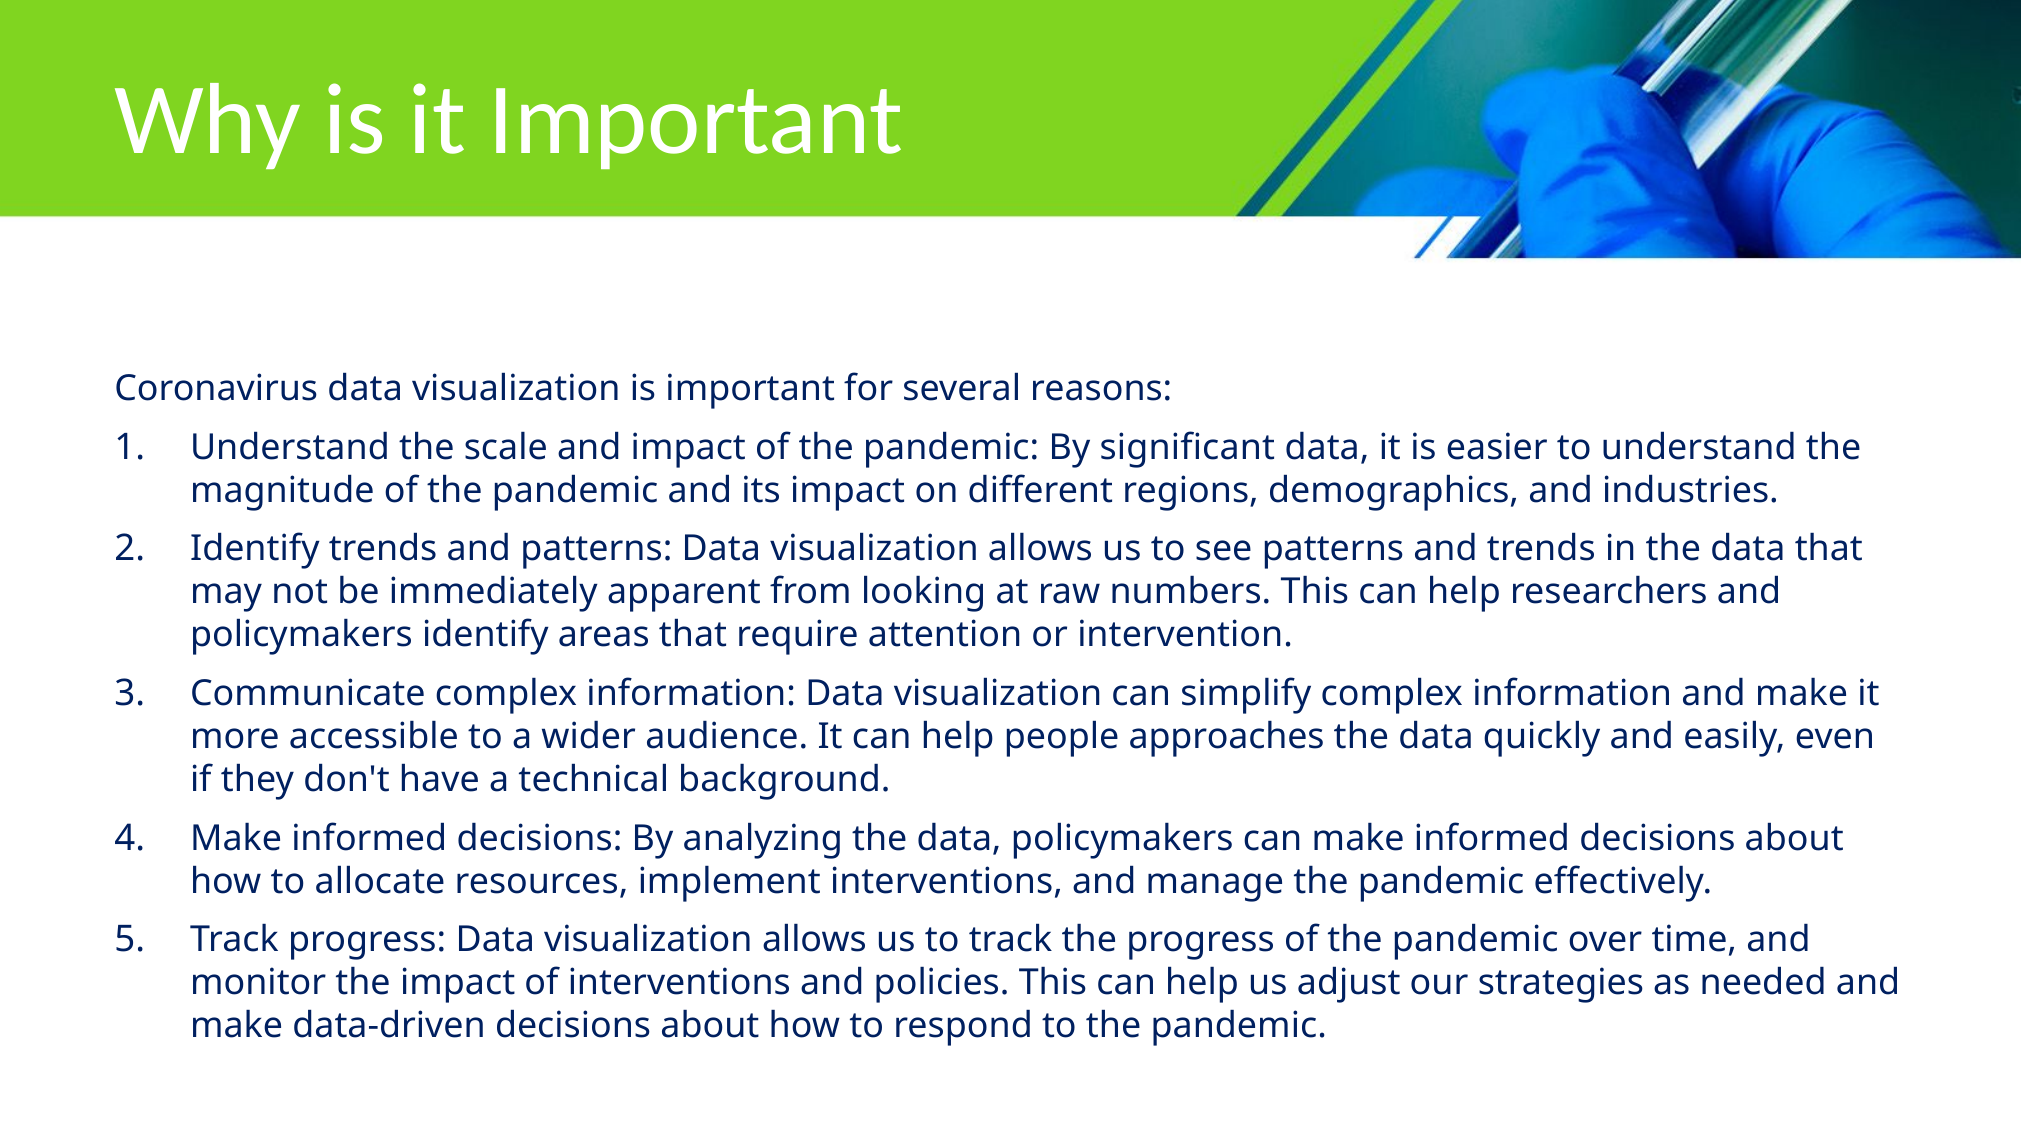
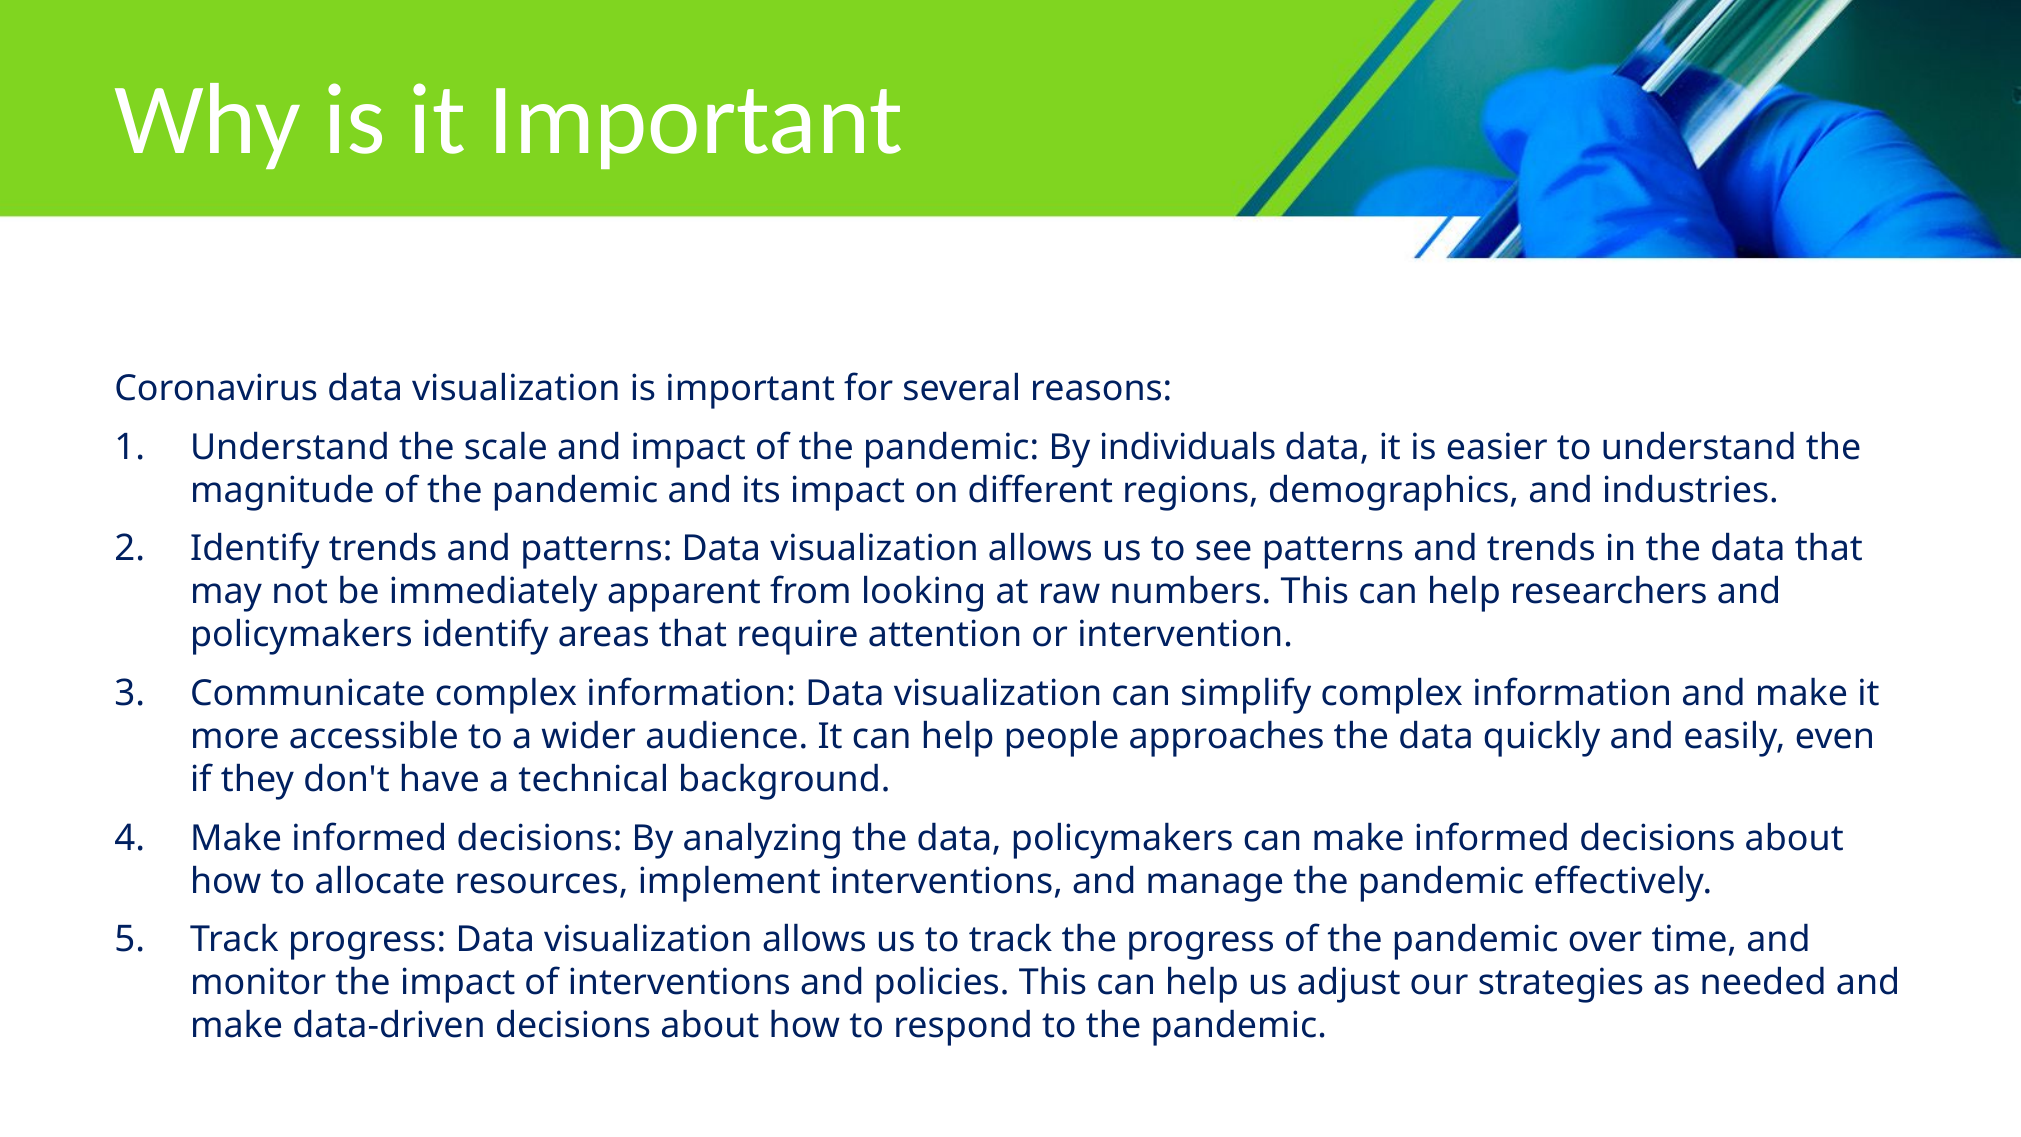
significant: significant -> individuals
